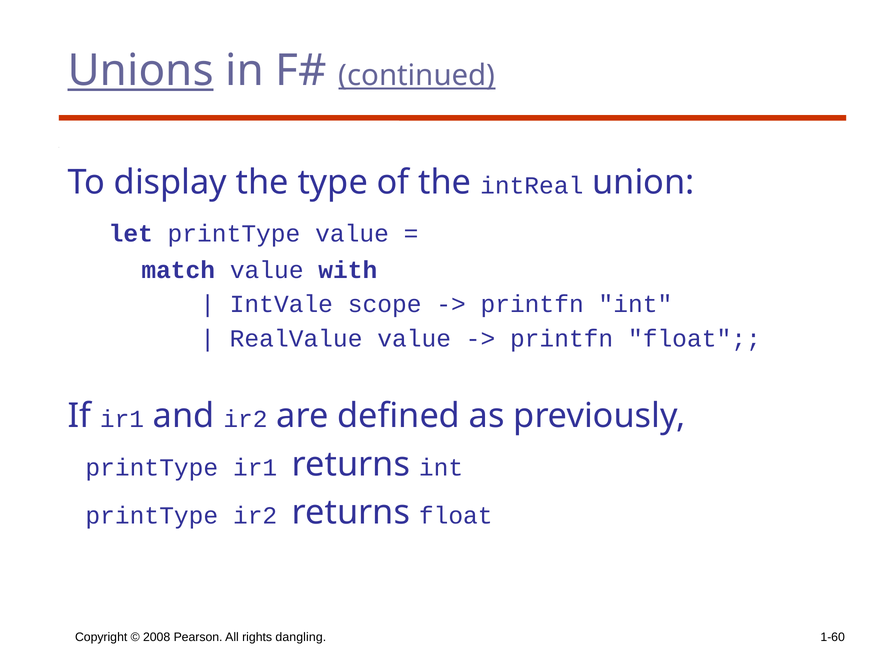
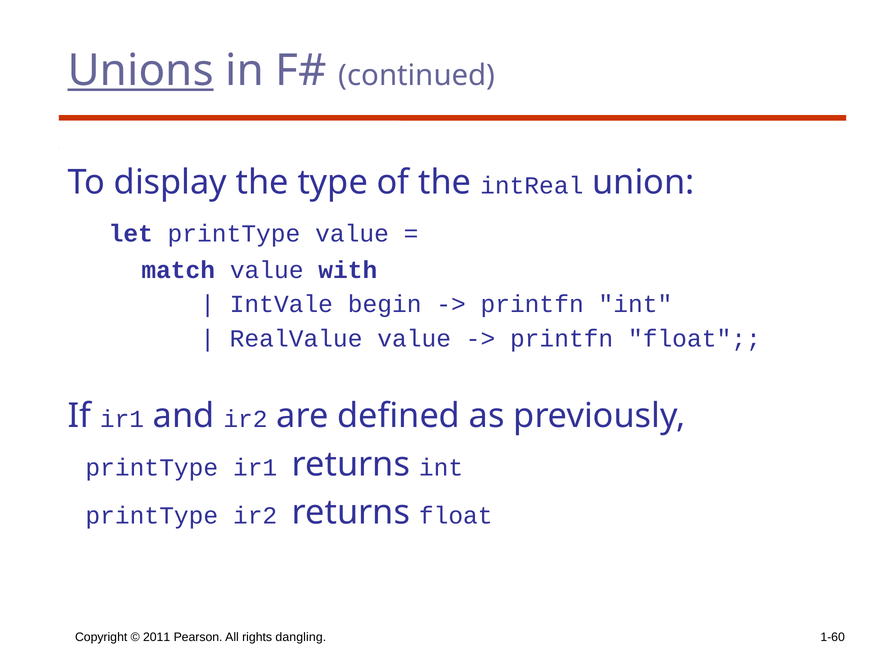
continued underline: present -> none
scope: scope -> begin
2008: 2008 -> 2011
